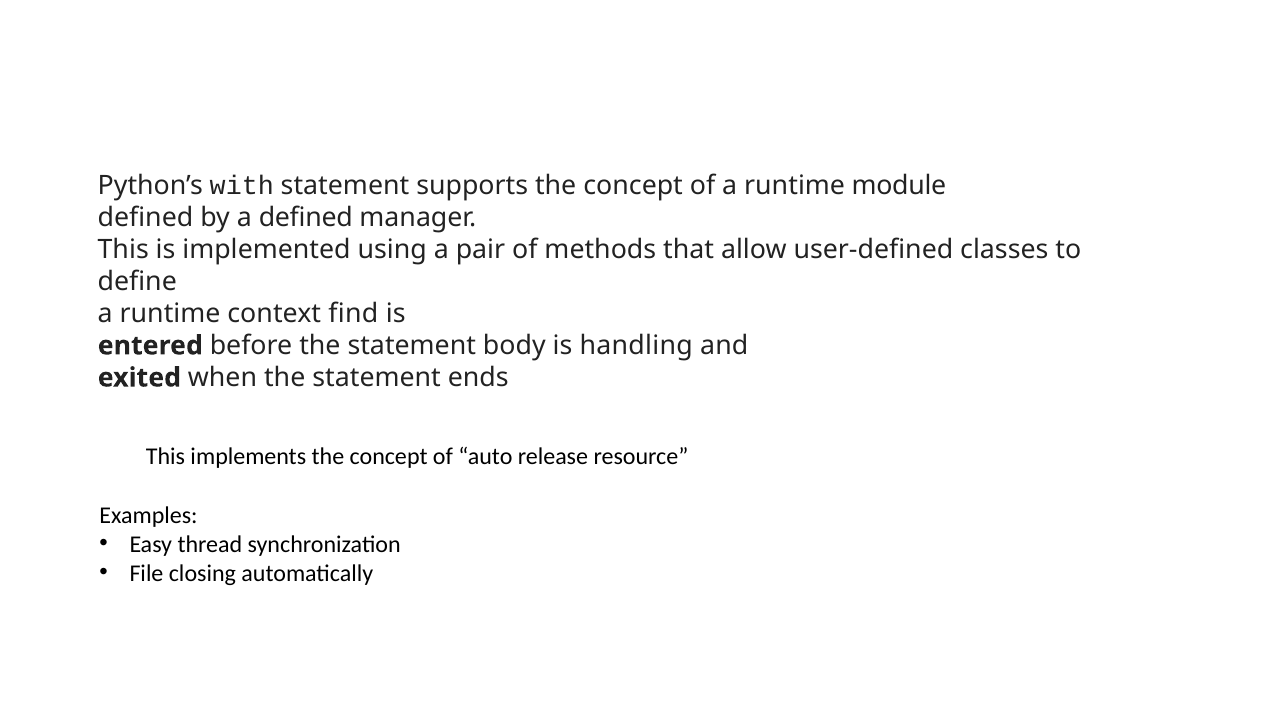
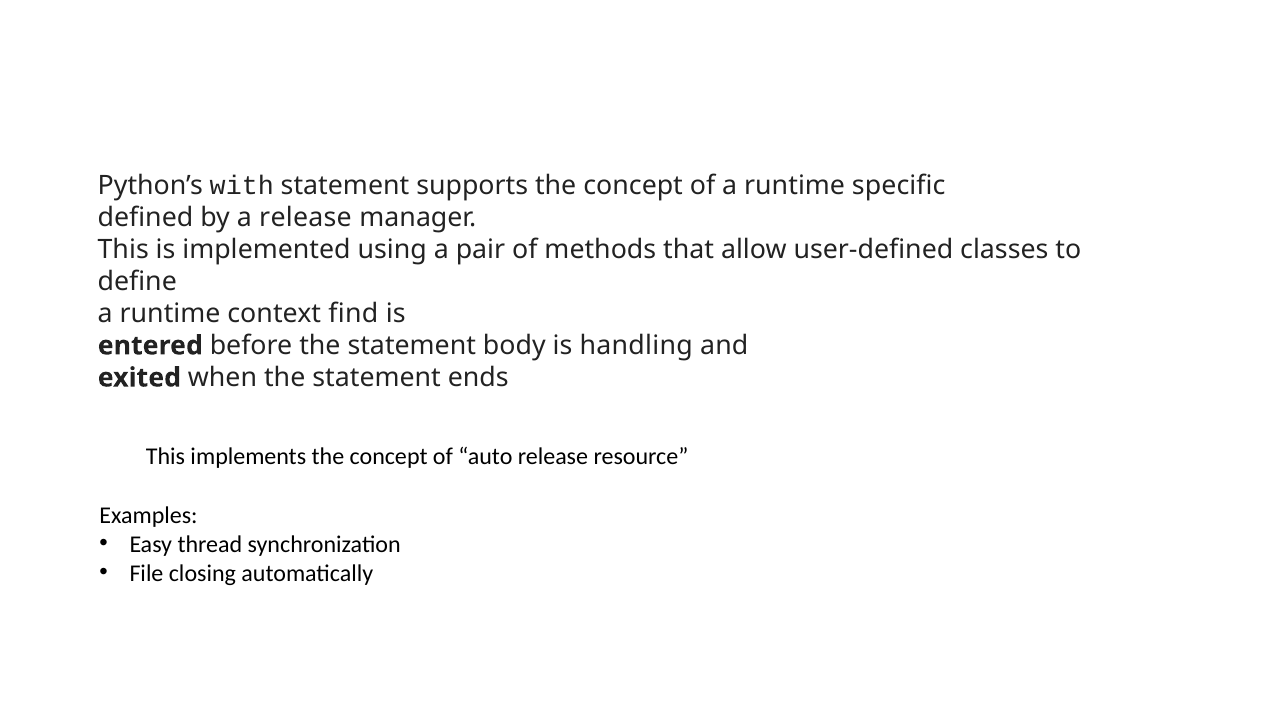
module: module -> specific
a defined: defined -> release
